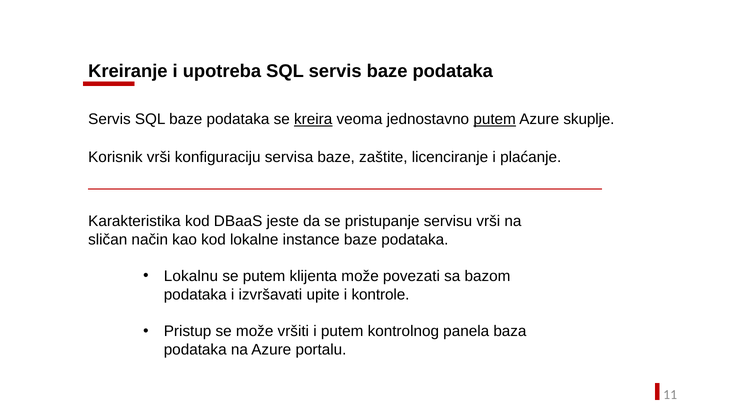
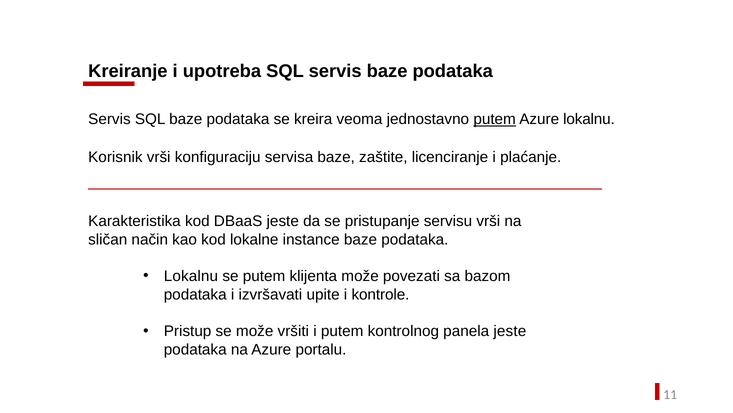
kreira underline: present -> none
Azure skuplje: skuplje -> lokalnu
panela baza: baza -> jeste
